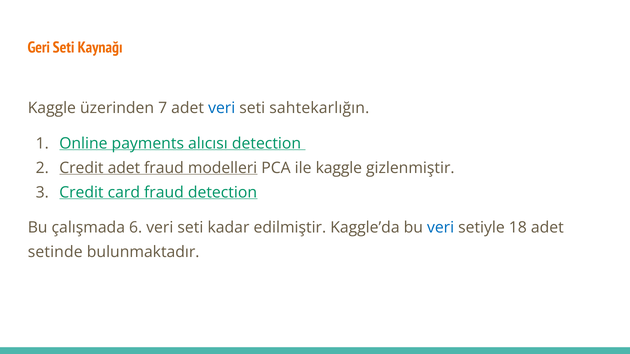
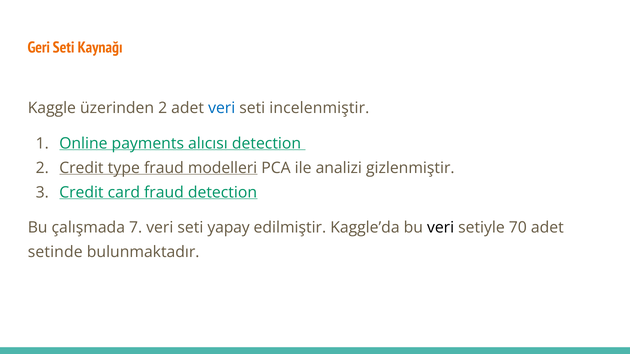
üzerinden 7: 7 -> 2
sahtekarlığın: sahtekarlığın -> incelenmiştir
Credit adet: adet -> type
ile kaggle: kaggle -> analizi
6: 6 -> 7
kadar: kadar -> yapay
veri at (441, 228) colour: blue -> black
18: 18 -> 70
